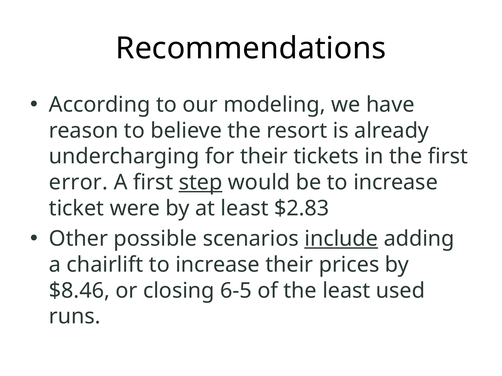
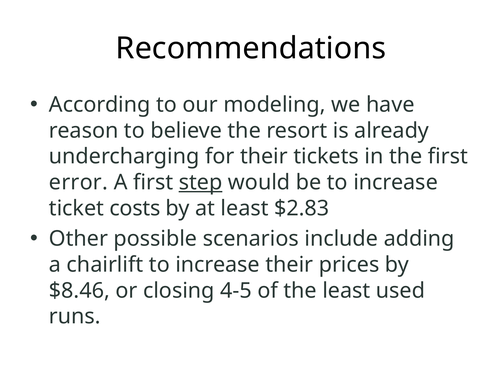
were: were -> costs
include underline: present -> none
6-5: 6-5 -> 4-5
